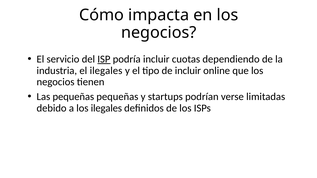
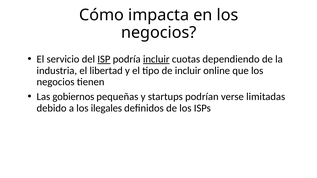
incluir at (156, 59) underline: none -> present
el ilegales: ilegales -> libertad
Las pequeñas: pequeñas -> gobiernos
